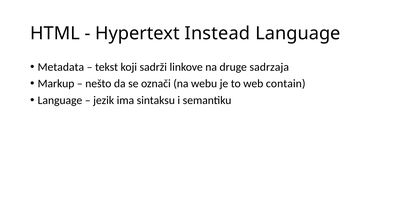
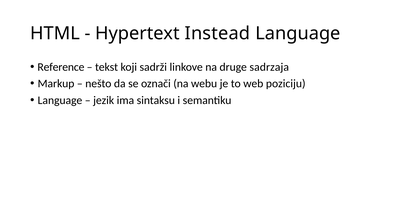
Metadata: Metadata -> Reference
contain: contain -> poziciju
